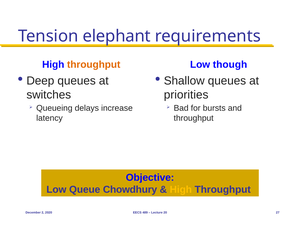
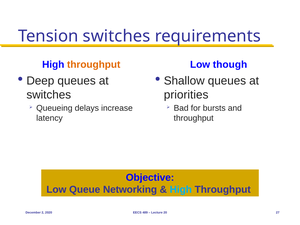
Tension elephant: elephant -> switches
Chowdhury: Chowdhury -> Networking
High at (181, 190) colour: yellow -> light blue
